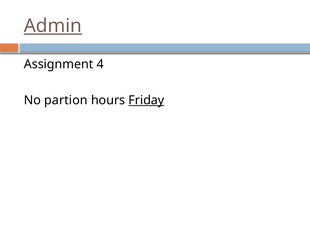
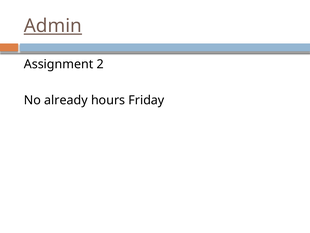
4: 4 -> 2
partion: partion -> already
Friday underline: present -> none
